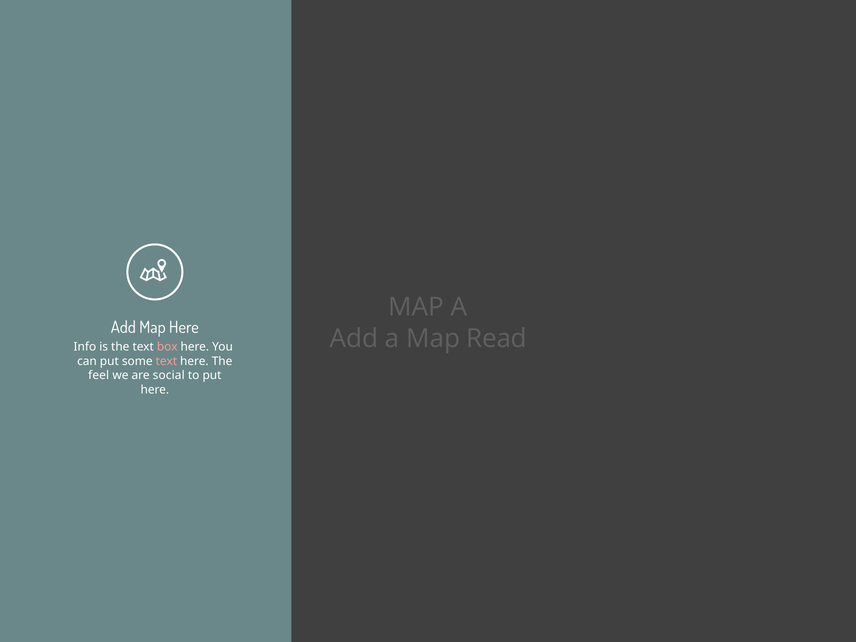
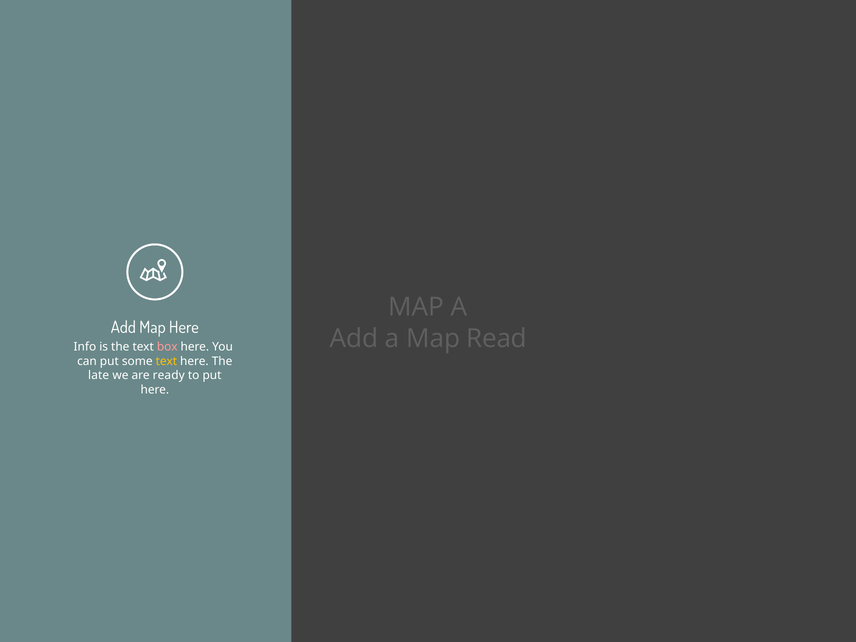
text at (166, 361) colour: pink -> yellow
feel: feel -> late
social: social -> ready
